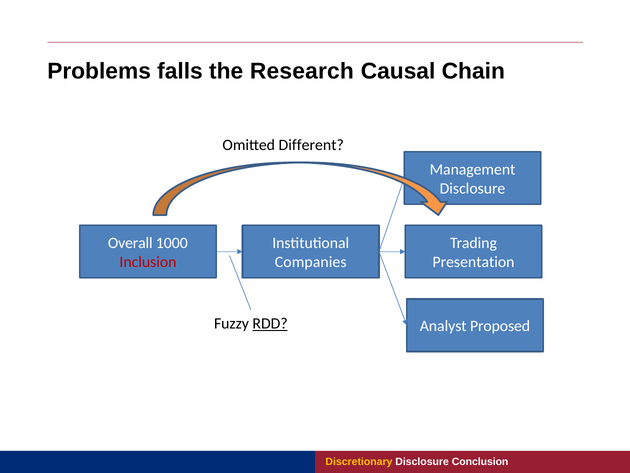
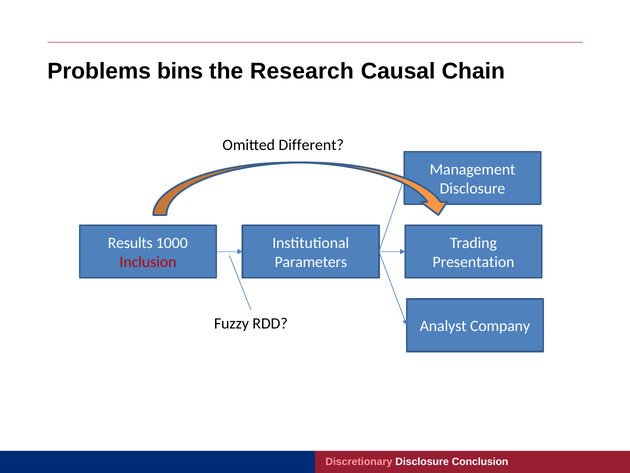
falls: falls -> bins
Overall: Overall -> Results
Companies: Companies -> Parameters
RDD underline: present -> none
Proposed: Proposed -> Company
Discretionary colour: yellow -> pink
